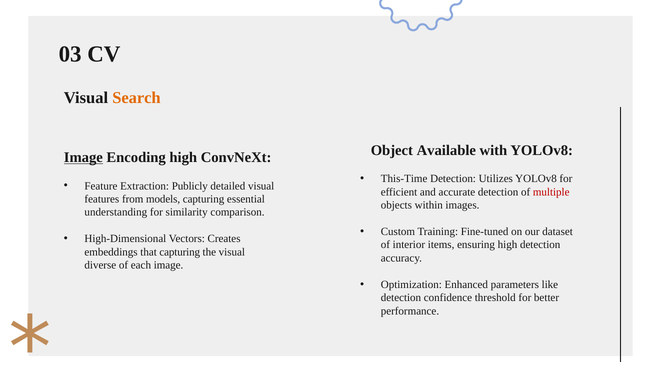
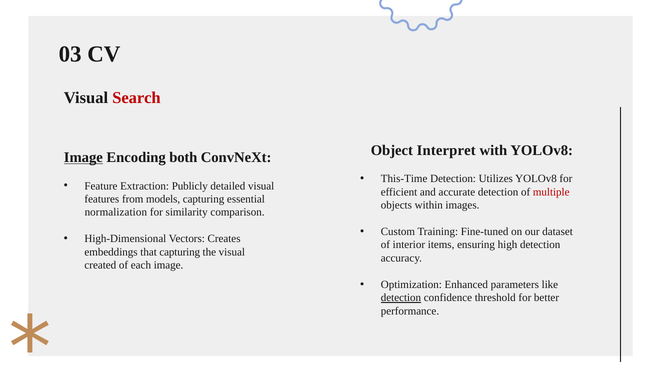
Search colour: orange -> red
Available: Available -> Interpret
Encoding high: high -> both
understanding: understanding -> normalization
diverse: diverse -> created
detection at (401, 298) underline: none -> present
